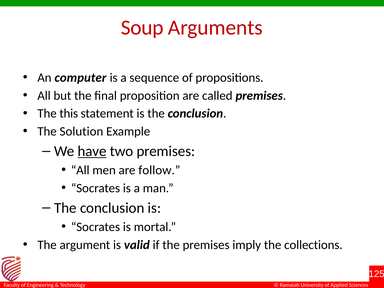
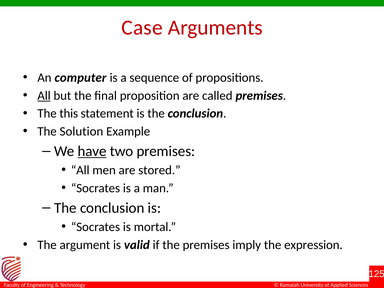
Soup: Soup -> Case
All at (44, 96) underline: none -> present
follow: follow -> stored
collections: collections -> expression
